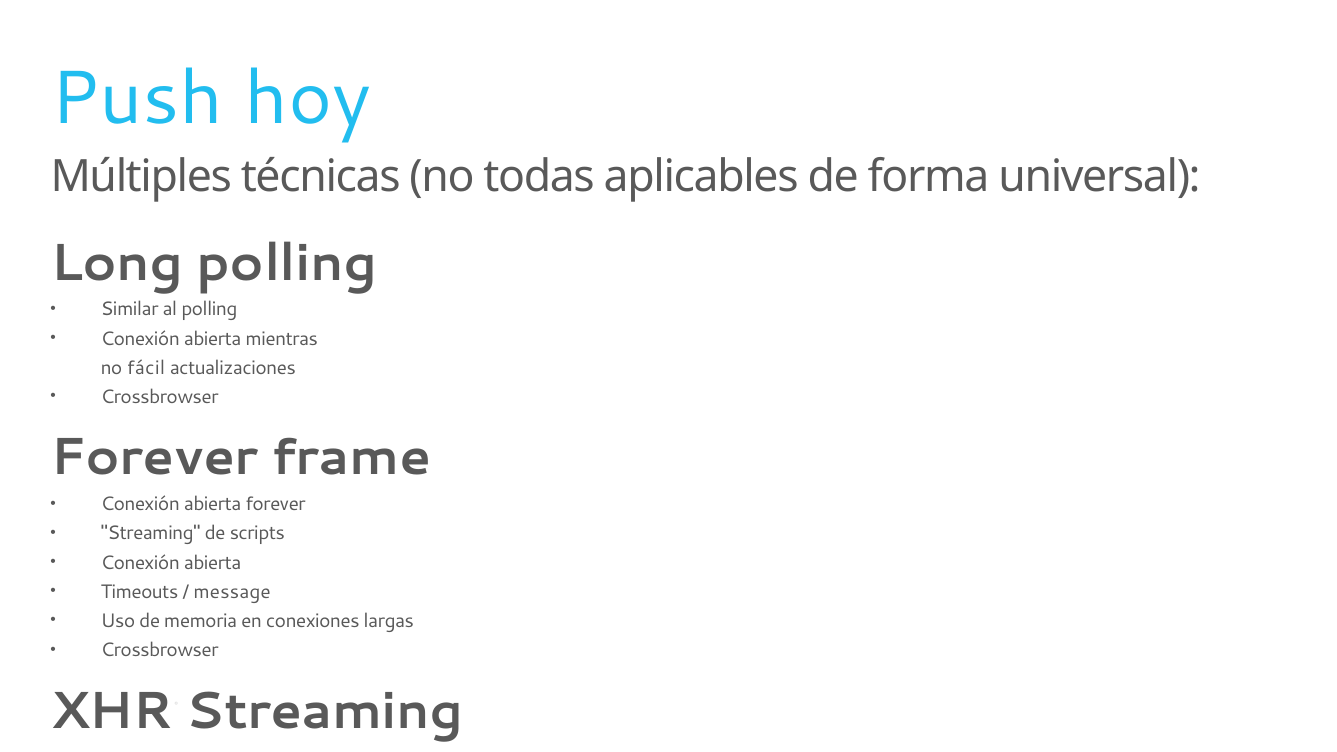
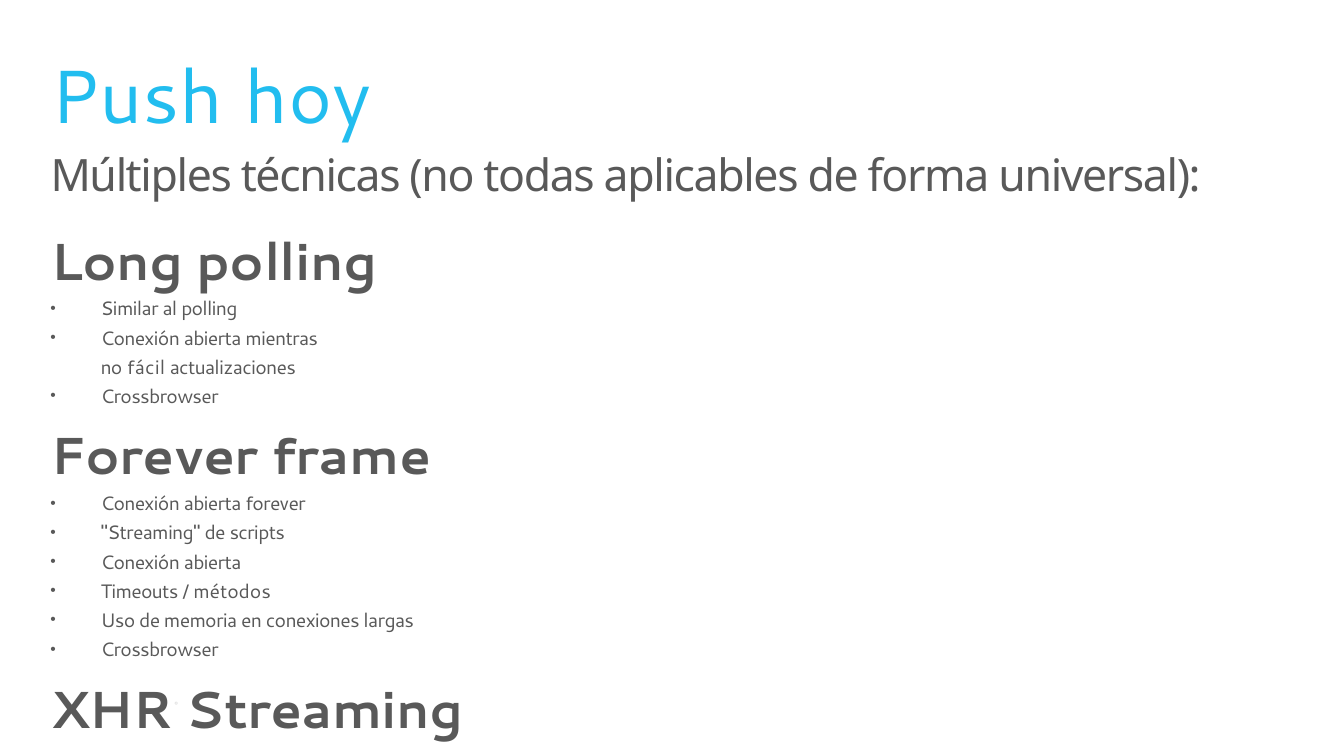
message: message -> métodos
